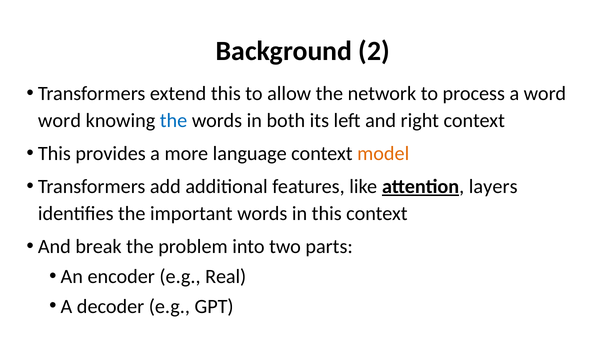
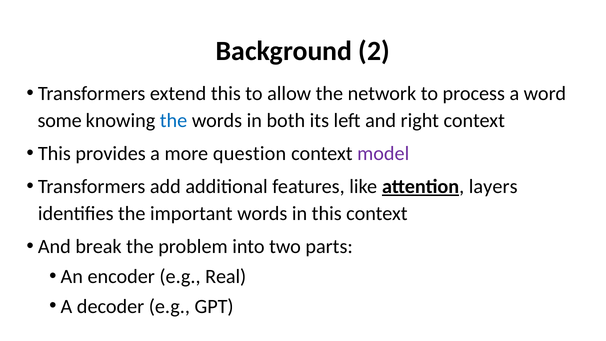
word at (59, 120): word -> some
language: language -> question
model colour: orange -> purple
